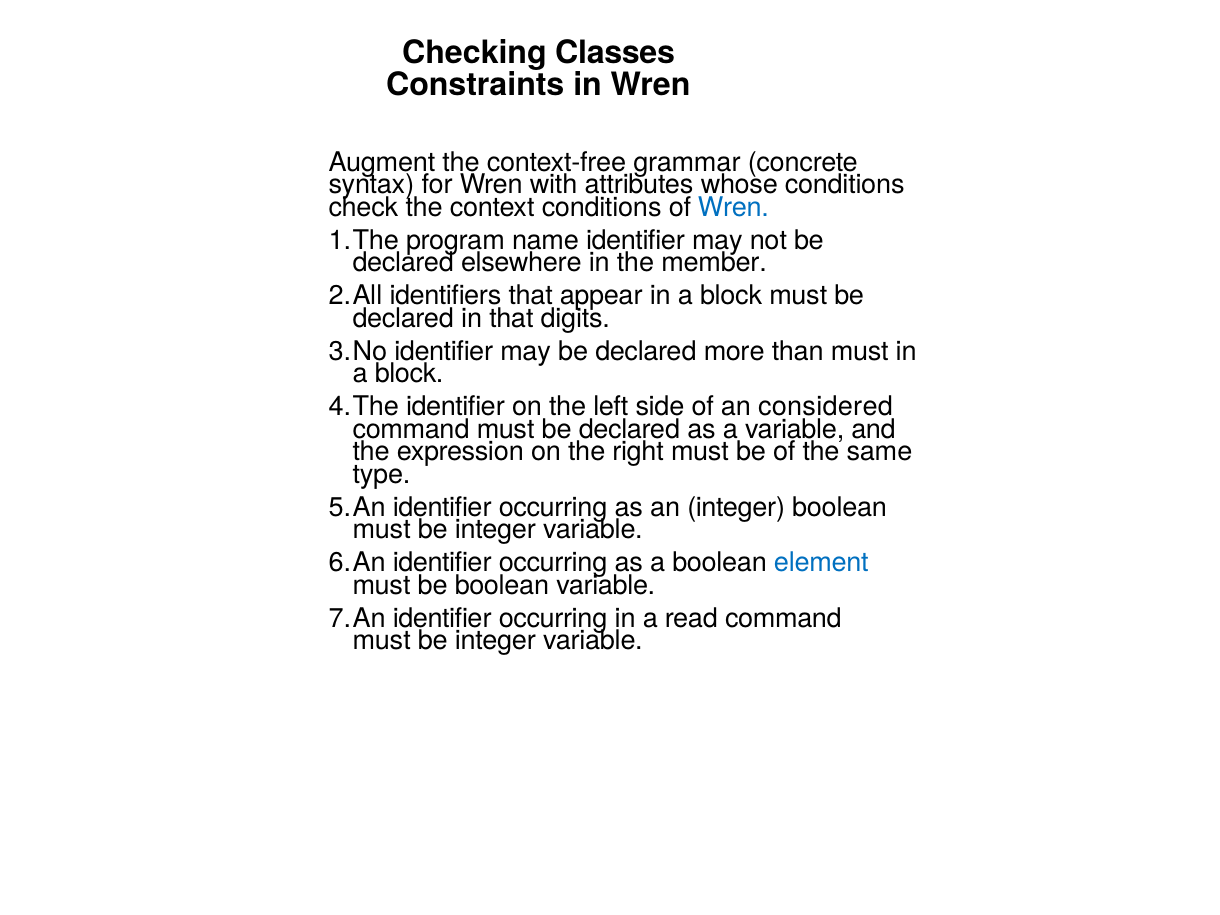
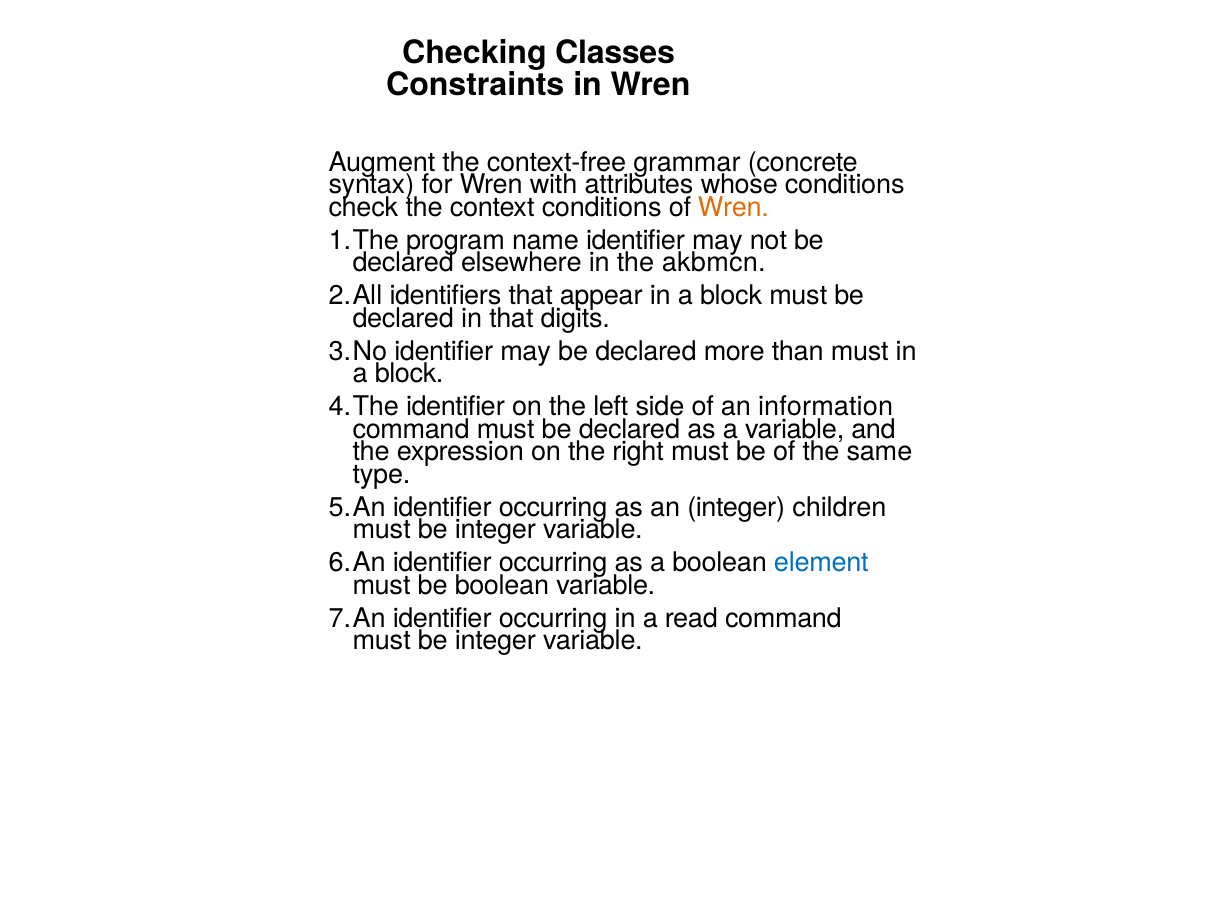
Wren at (733, 207) colour: blue -> orange
member: member -> akbmcn
considered: considered -> information
integer boolean: boolean -> children
